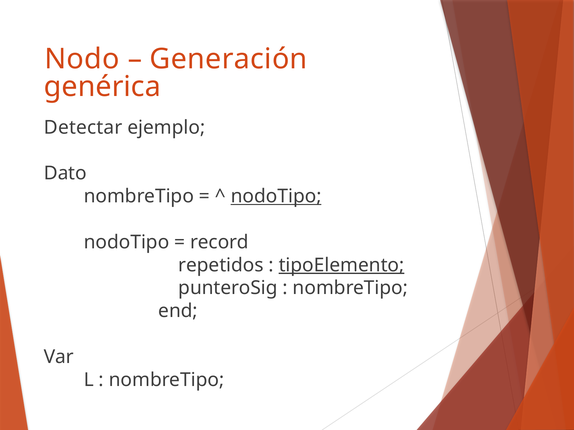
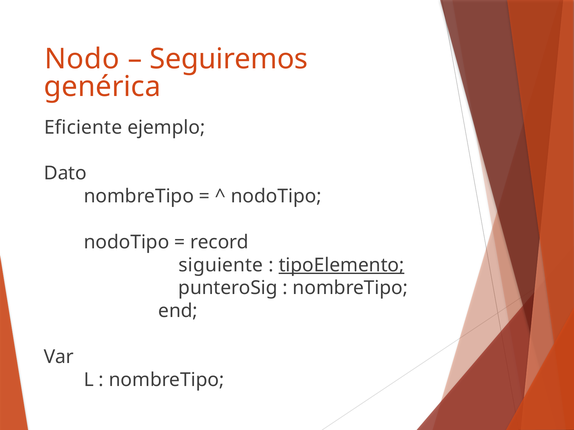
Generación: Generación -> Seguiremos
Detectar: Detectar -> Eficiente
nodoTipo at (276, 197) underline: present -> none
repetidos: repetidos -> siguiente
